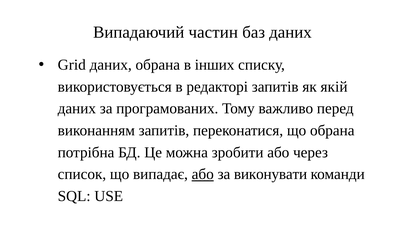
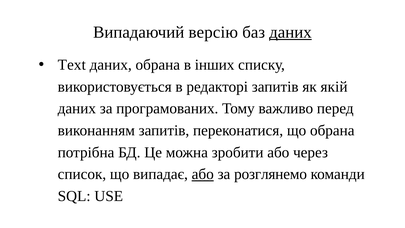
частин: частин -> версію
даних at (290, 32) underline: none -> present
Grid: Grid -> Text
виконувати: виконувати -> розглянемо
